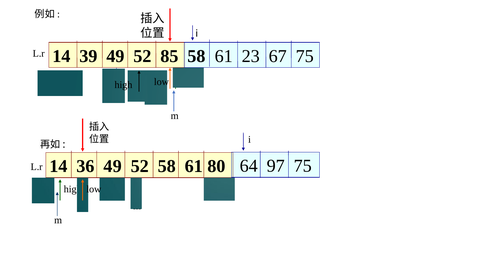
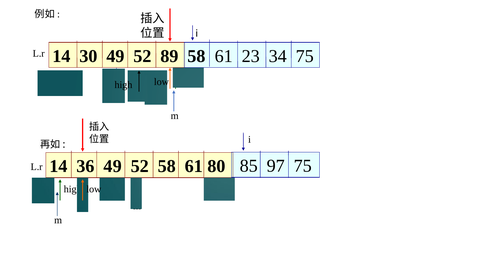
39: 39 -> 30
85: 85 -> 89
67: 67 -> 34
64: 64 -> 85
